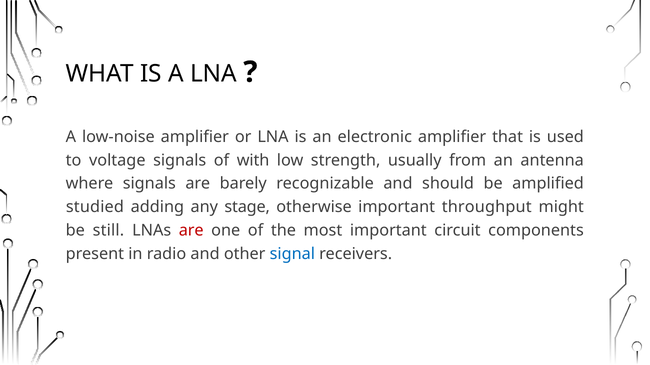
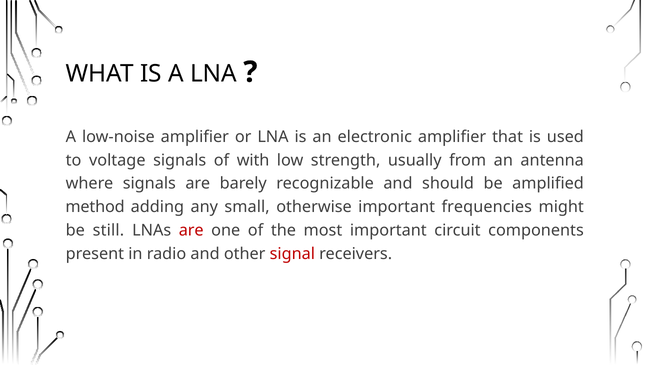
studied: studied -> method
stage: stage -> small
throughput: throughput -> frequencies
signal colour: blue -> red
